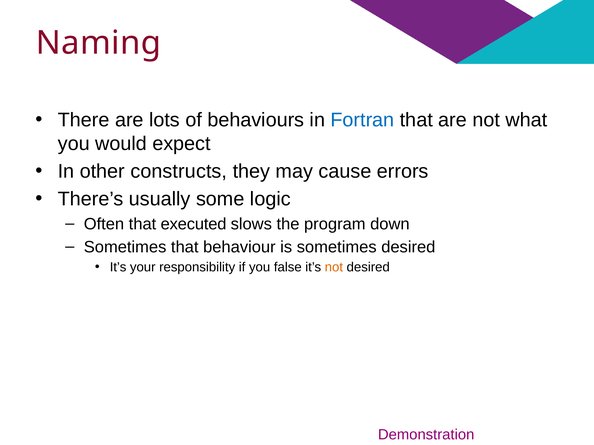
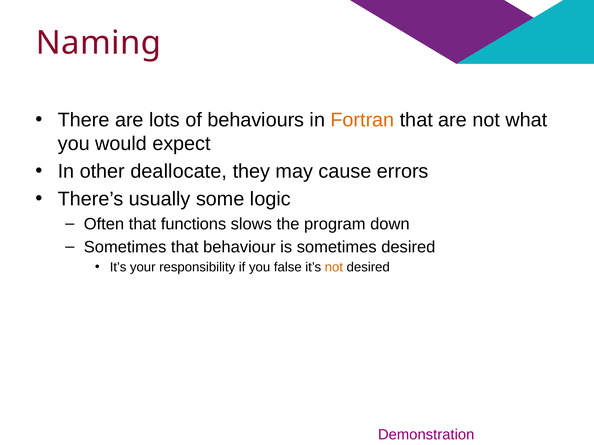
Fortran colour: blue -> orange
constructs: constructs -> deallocate
executed: executed -> functions
